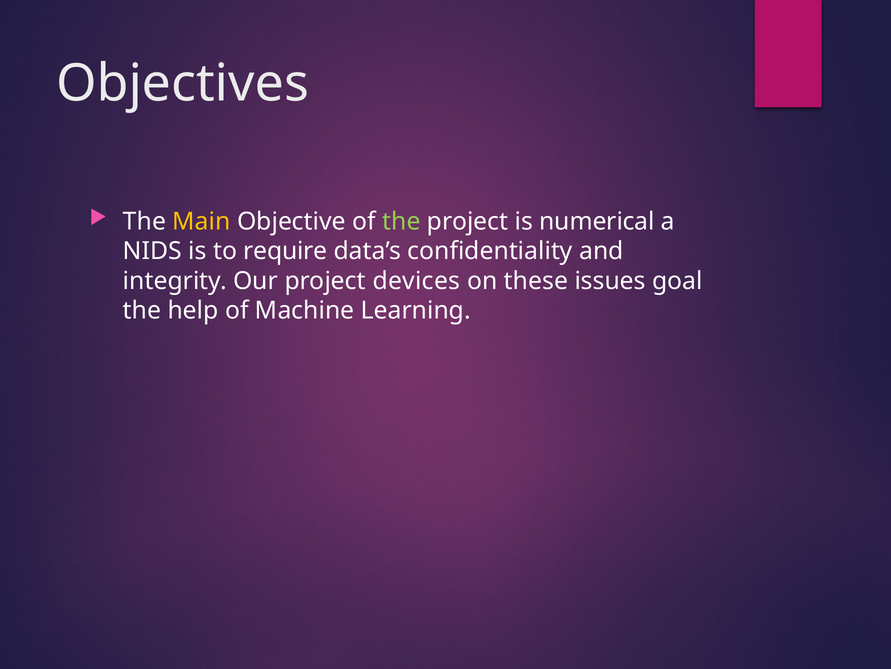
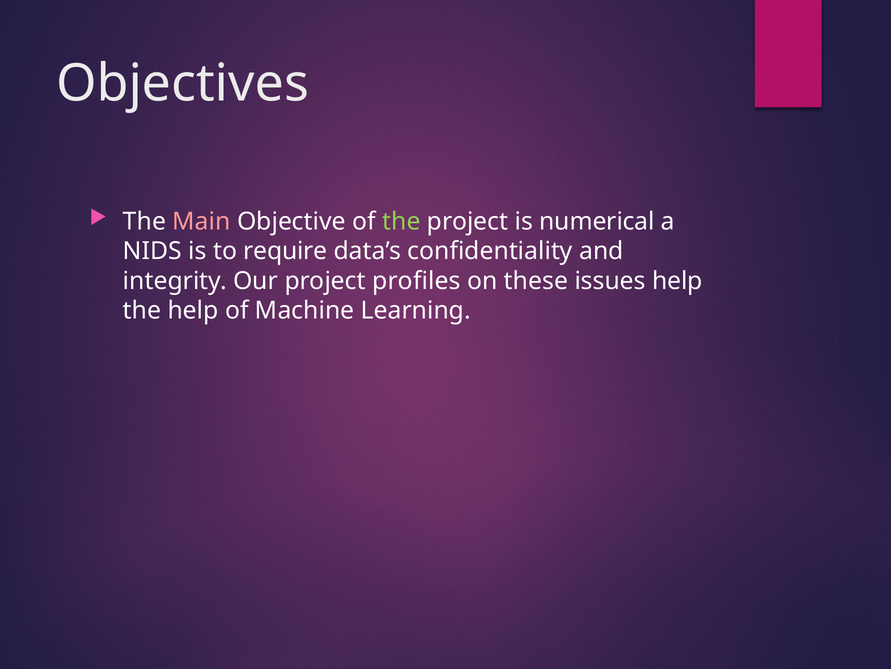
Main colour: yellow -> pink
devices: devices -> profiles
issues goal: goal -> help
